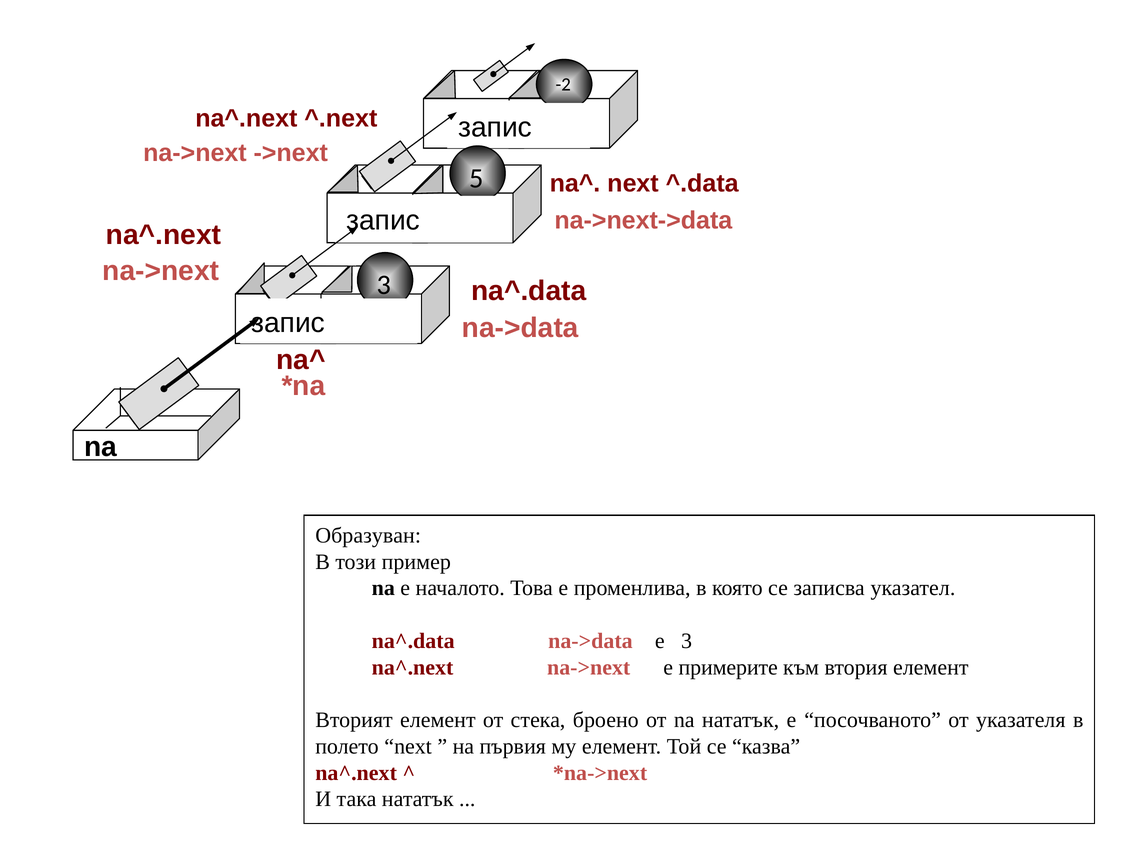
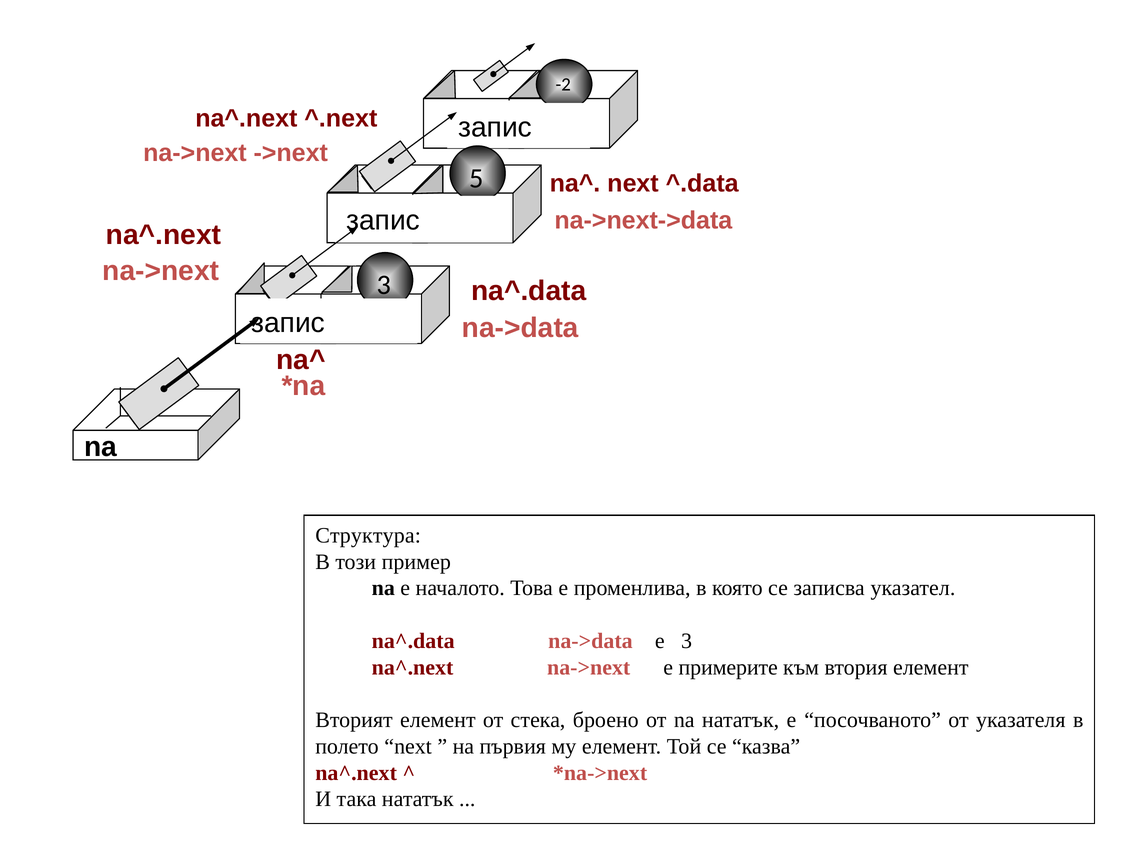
Образуван: Образуван -> Структура
